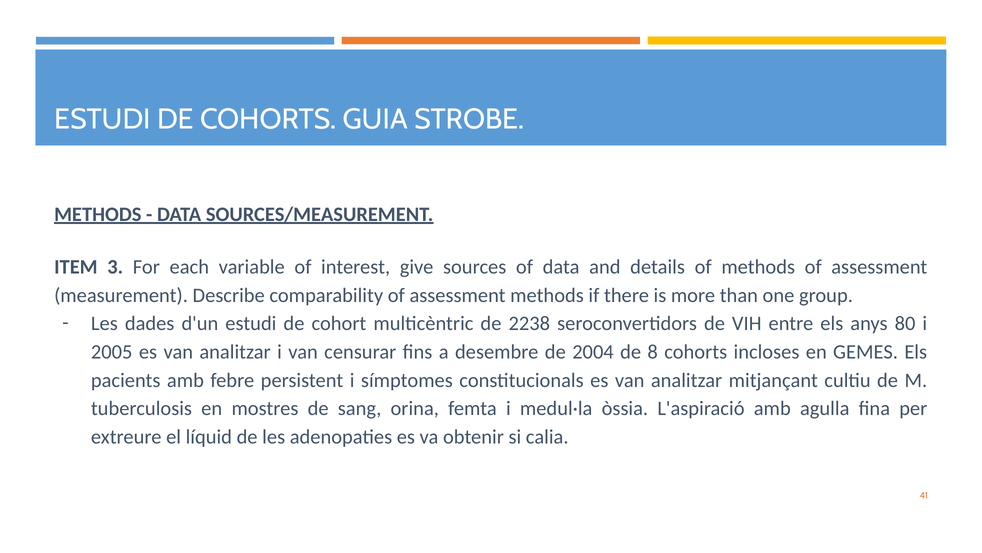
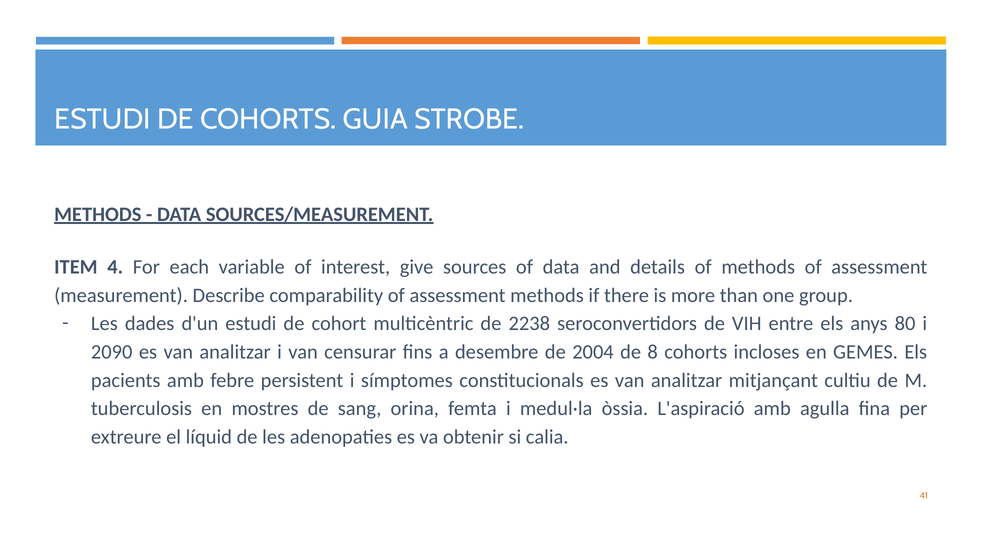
3: 3 -> 4
2005: 2005 -> 2090
